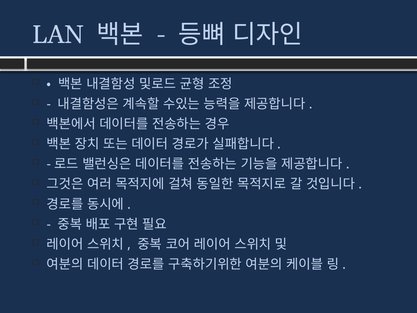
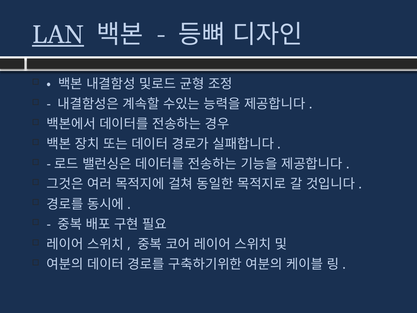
LAN underline: none -> present
